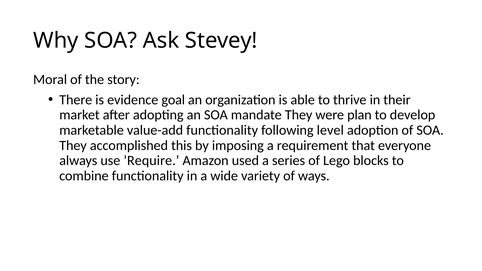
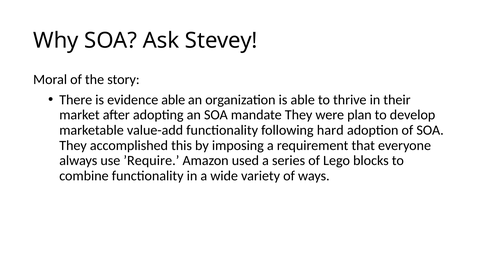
evidence goal: goal -> able
level: level -> hard
